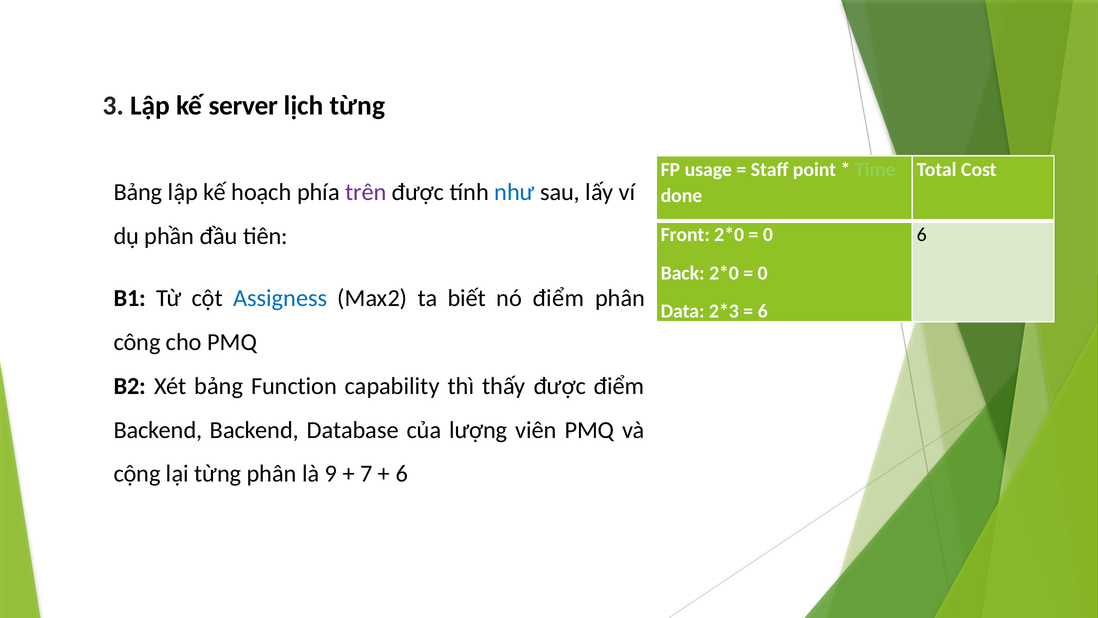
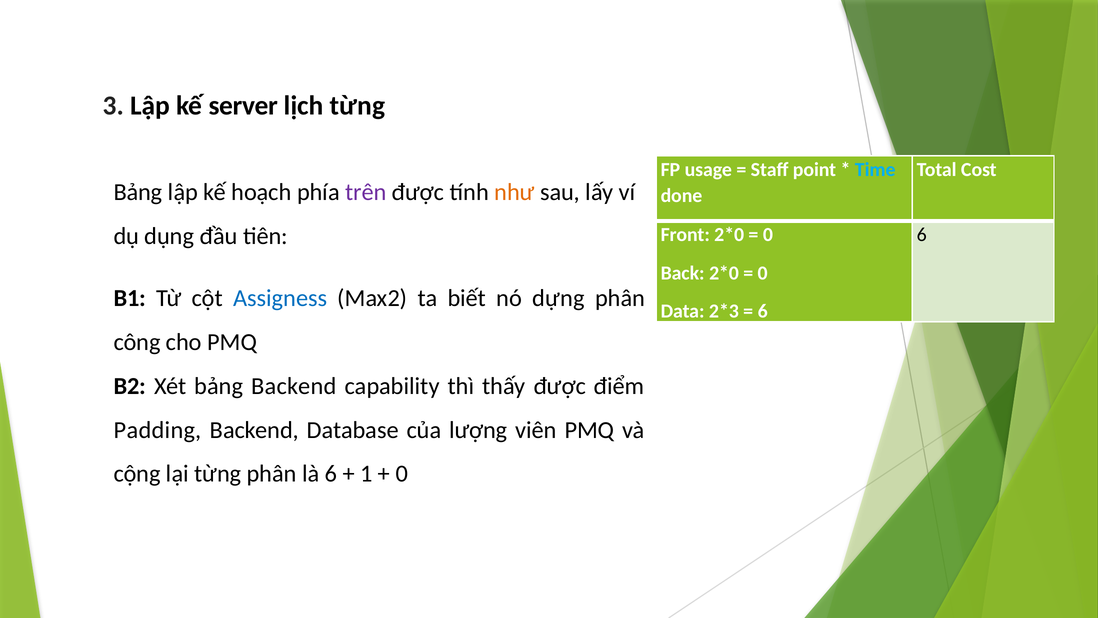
Time colour: light green -> light blue
như colour: blue -> orange
phần: phần -> dụng
nó điểm: điểm -> dựng
bảng Function: Function -> Backend
Backend at (158, 430): Backend -> Padding
là 9: 9 -> 6
7: 7 -> 1
6 at (402, 474): 6 -> 0
